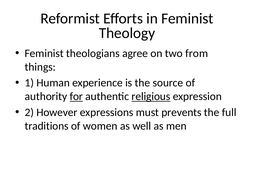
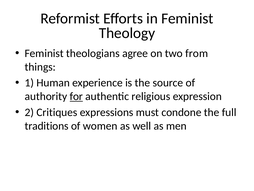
religious underline: present -> none
However: However -> Critiques
prevents: prevents -> condone
